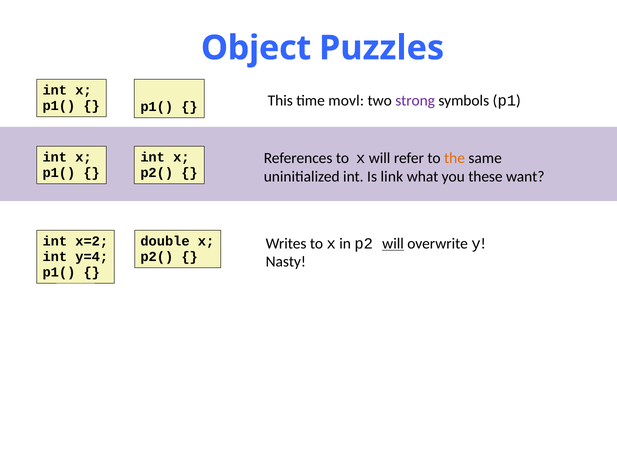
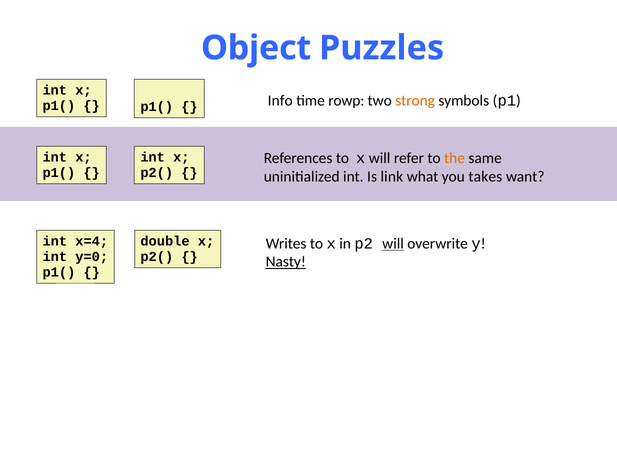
This: This -> Info
movl: movl -> rowp
strong colour: purple -> orange
these: these -> takes
x=2: x=2 -> x=4
y=4: y=4 -> y=0
Nasty underline: none -> present
